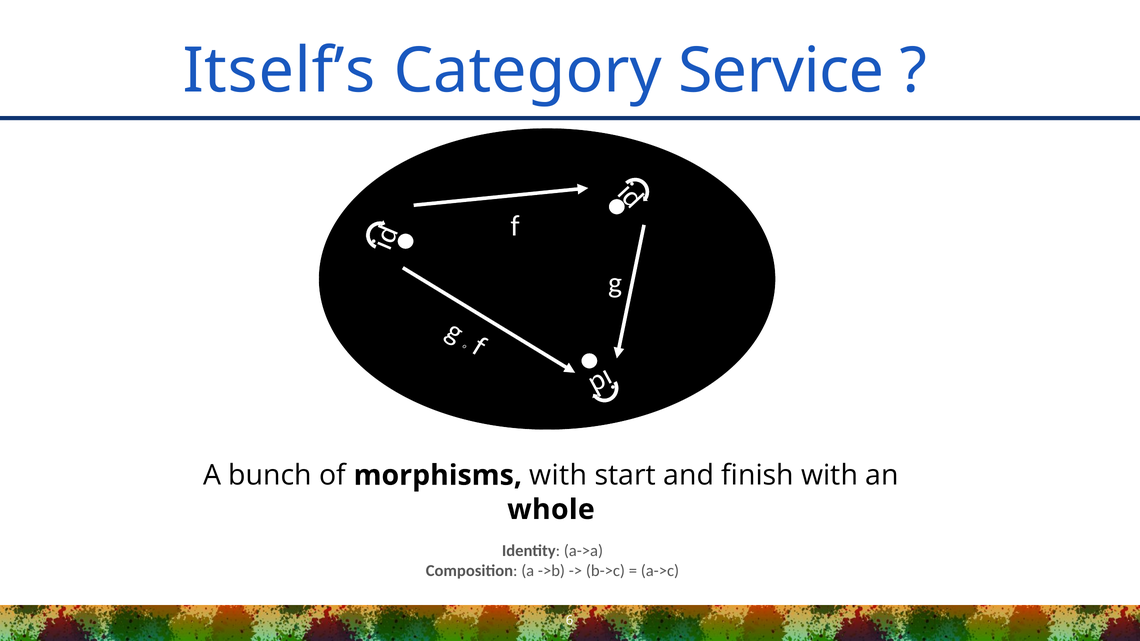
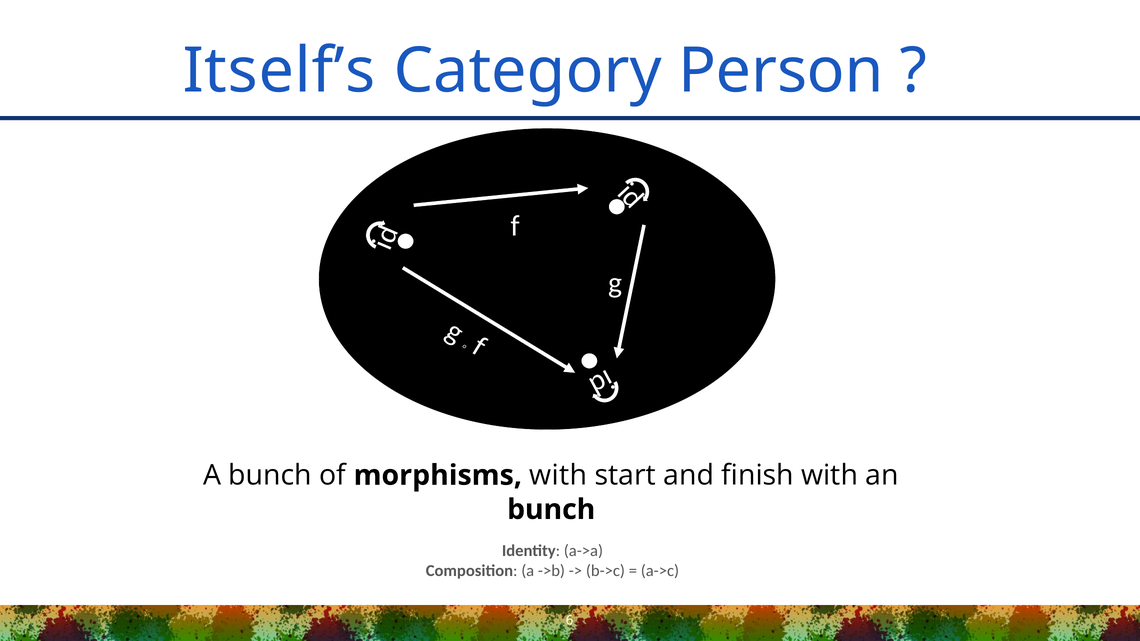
Service: Service -> Person
whole at (551, 510): whole -> bunch
